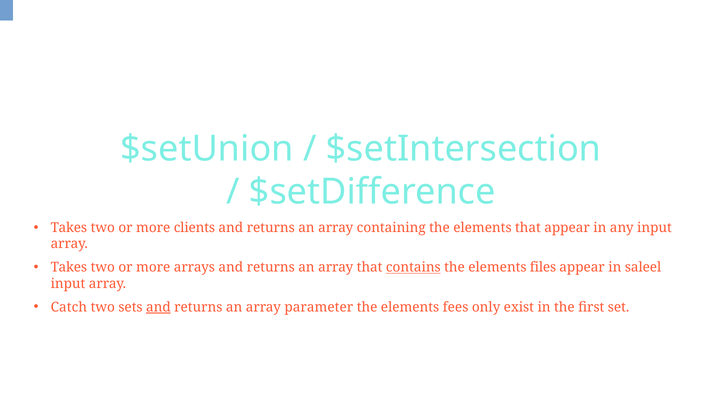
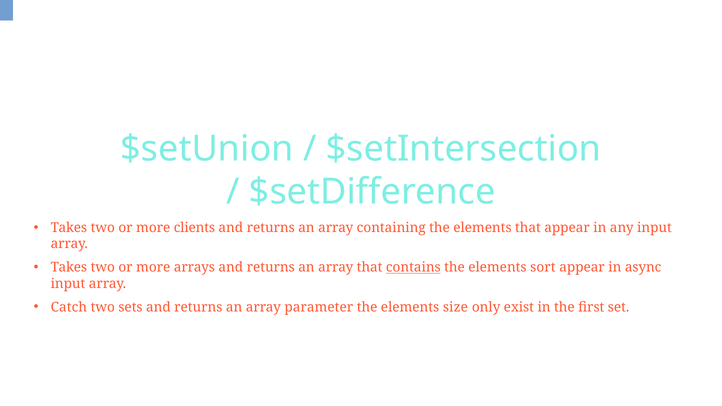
files: files -> sort
saleel: saleel -> async
and at (158, 307) underline: present -> none
fees: fees -> size
